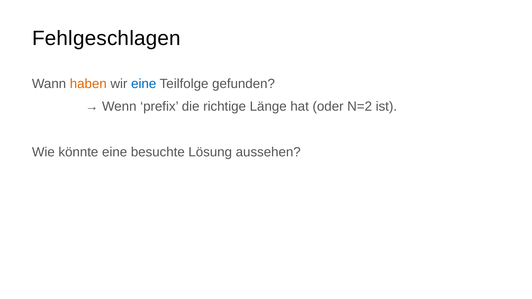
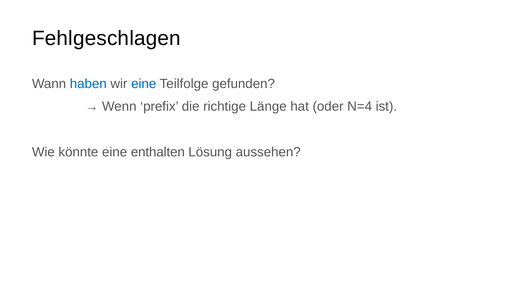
haben colour: orange -> blue
N=2: N=2 -> N=4
besuchte: besuchte -> enthalten
